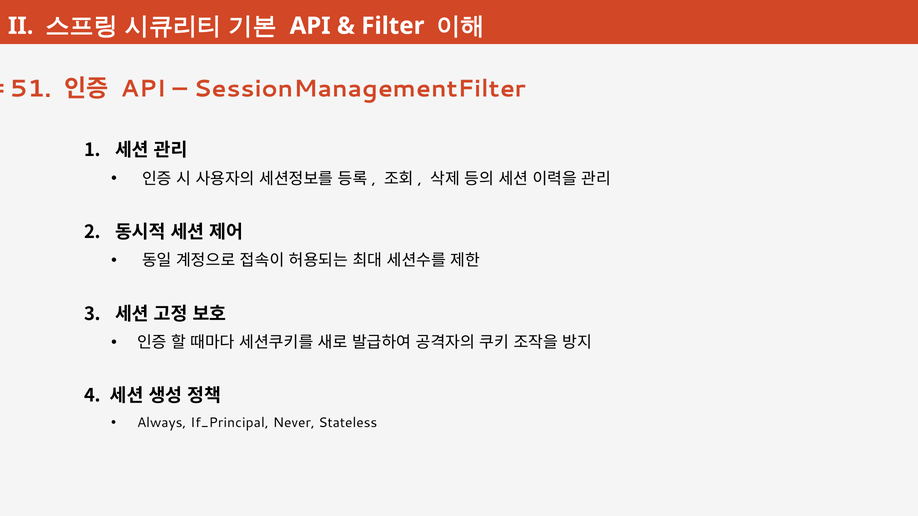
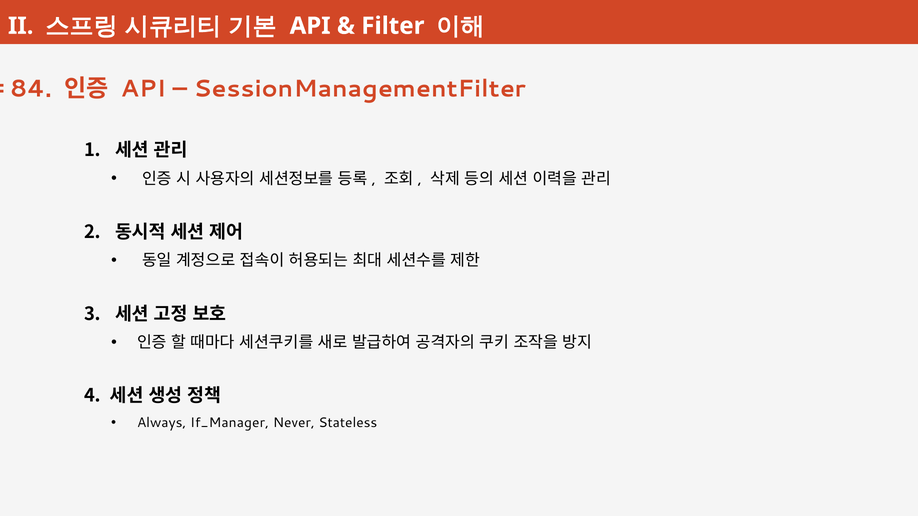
51: 51 -> 84
If_Principal: If_Principal -> If_Manager
